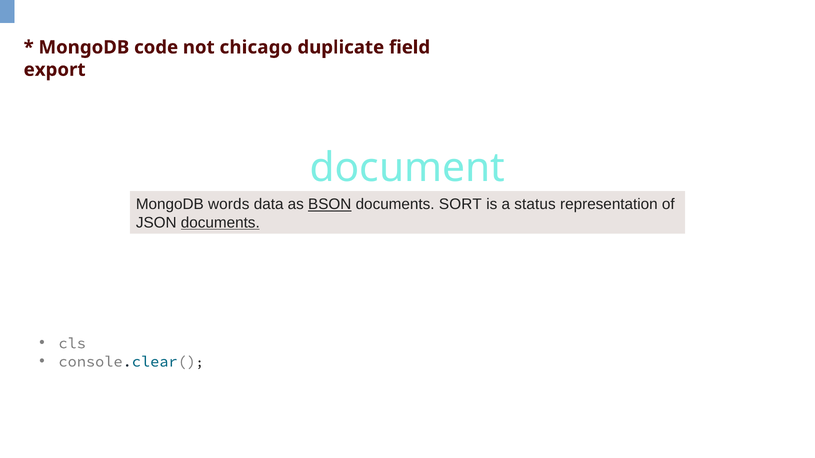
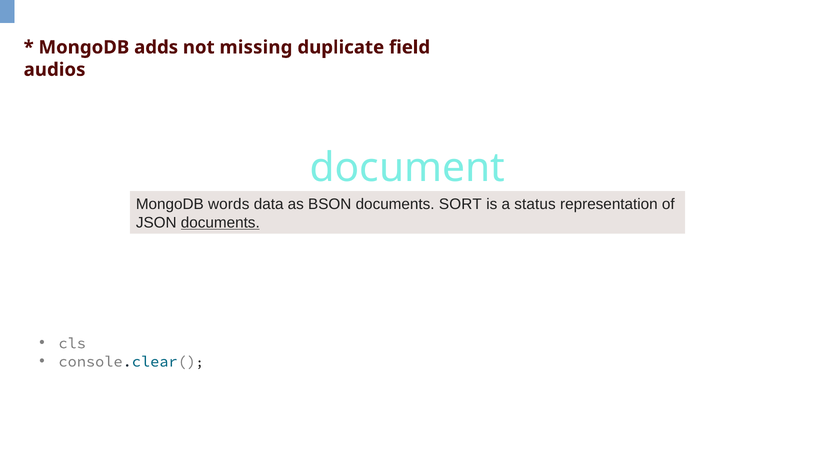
code: code -> adds
chicago: chicago -> missing
export: export -> audios
BSON underline: present -> none
